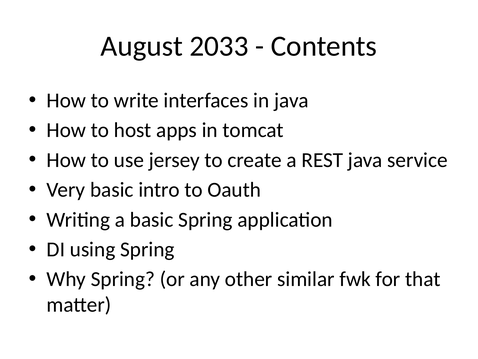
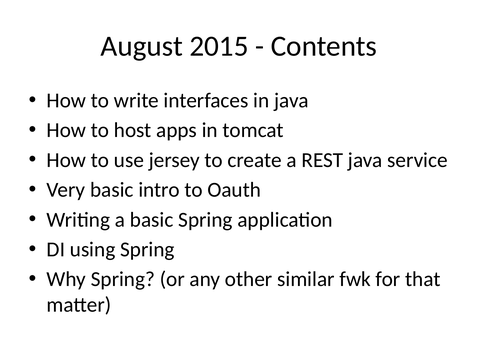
2033: 2033 -> 2015
